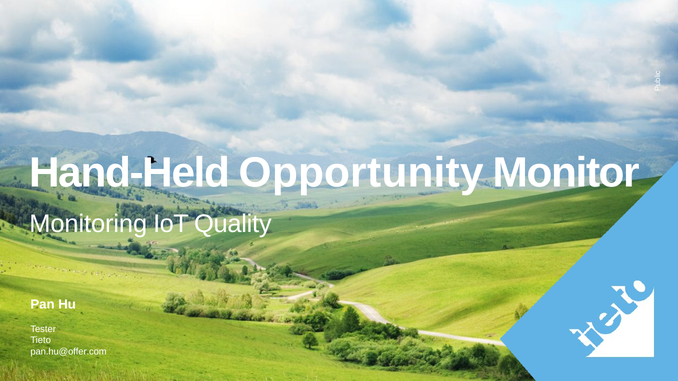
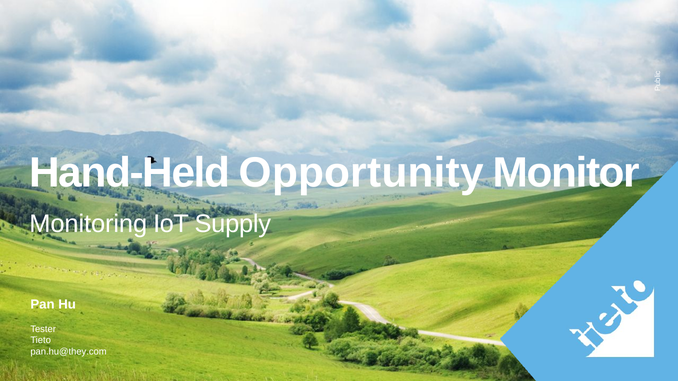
Quality: Quality -> Supply
pan.hu@offer.com: pan.hu@offer.com -> pan.hu@they.com
